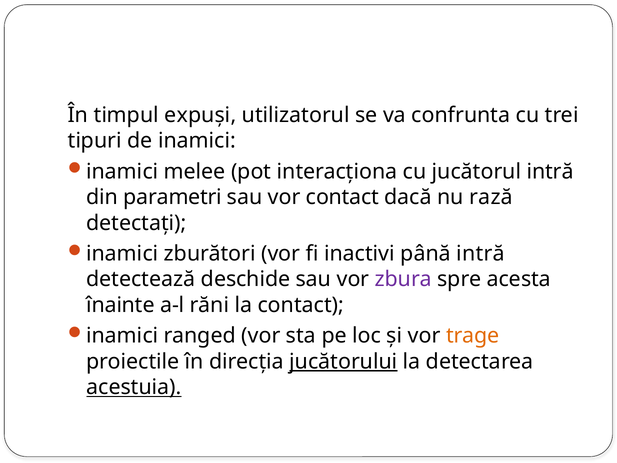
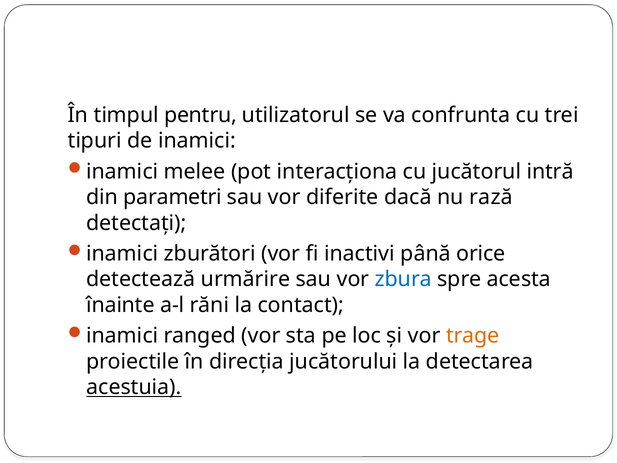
expuși: expuși -> pentru
vor contact: contact -> diferite
până intră: intră -> orice
deschide: deschide -> urmărire
zbura colour: purple -> blue
jucătorului underline: present -> none
